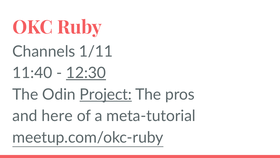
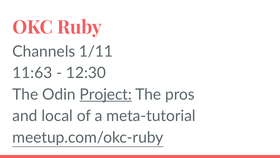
11:40: 11:40 -> 11:63
12:30 underline: present -> none
here: here -> local
